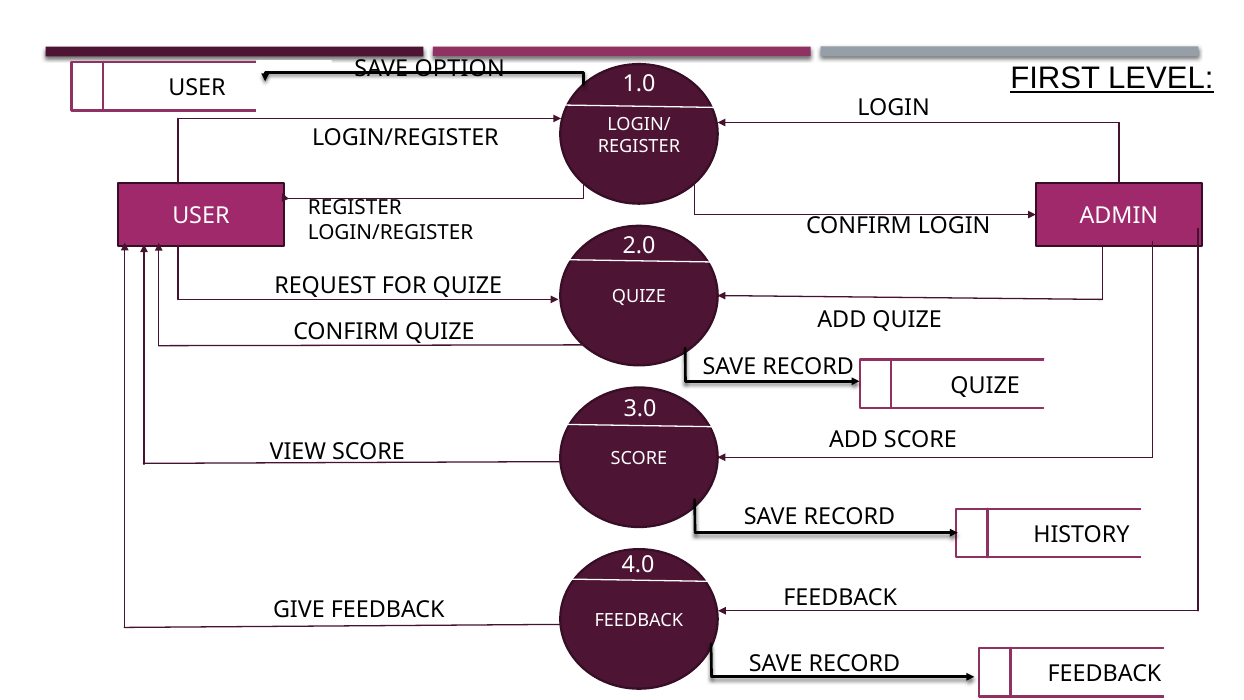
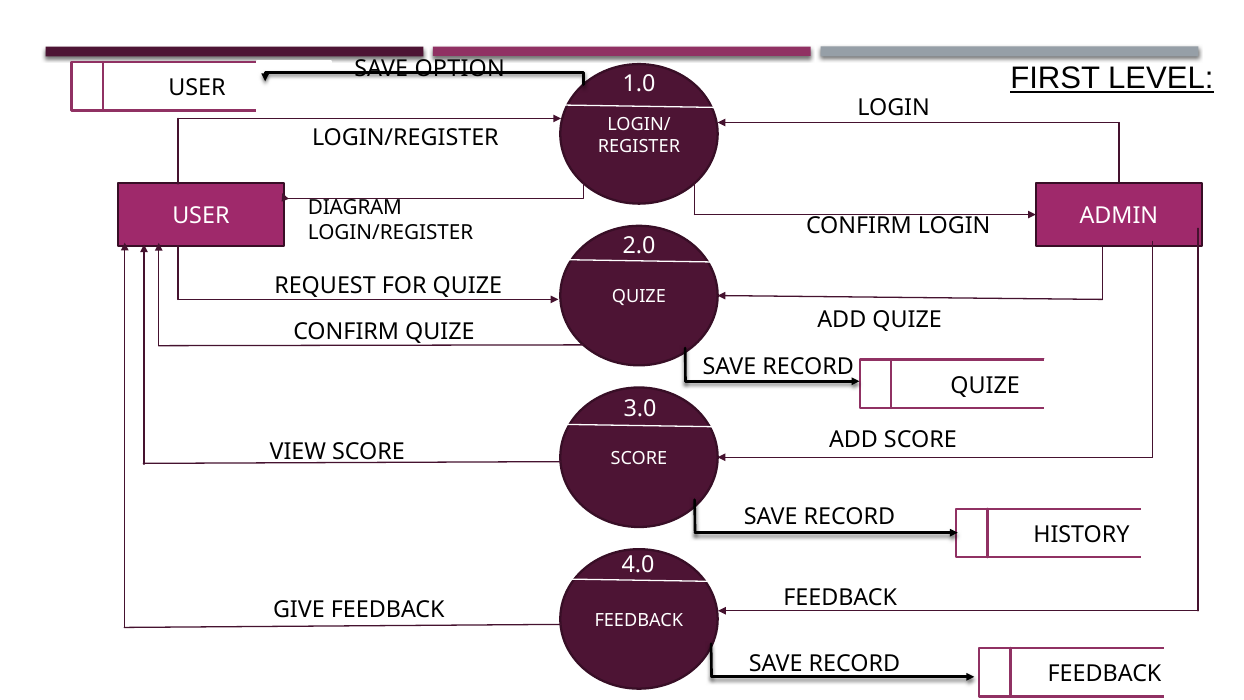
REGISTER at (355, 208): REGISTER -> DIAGRAM
